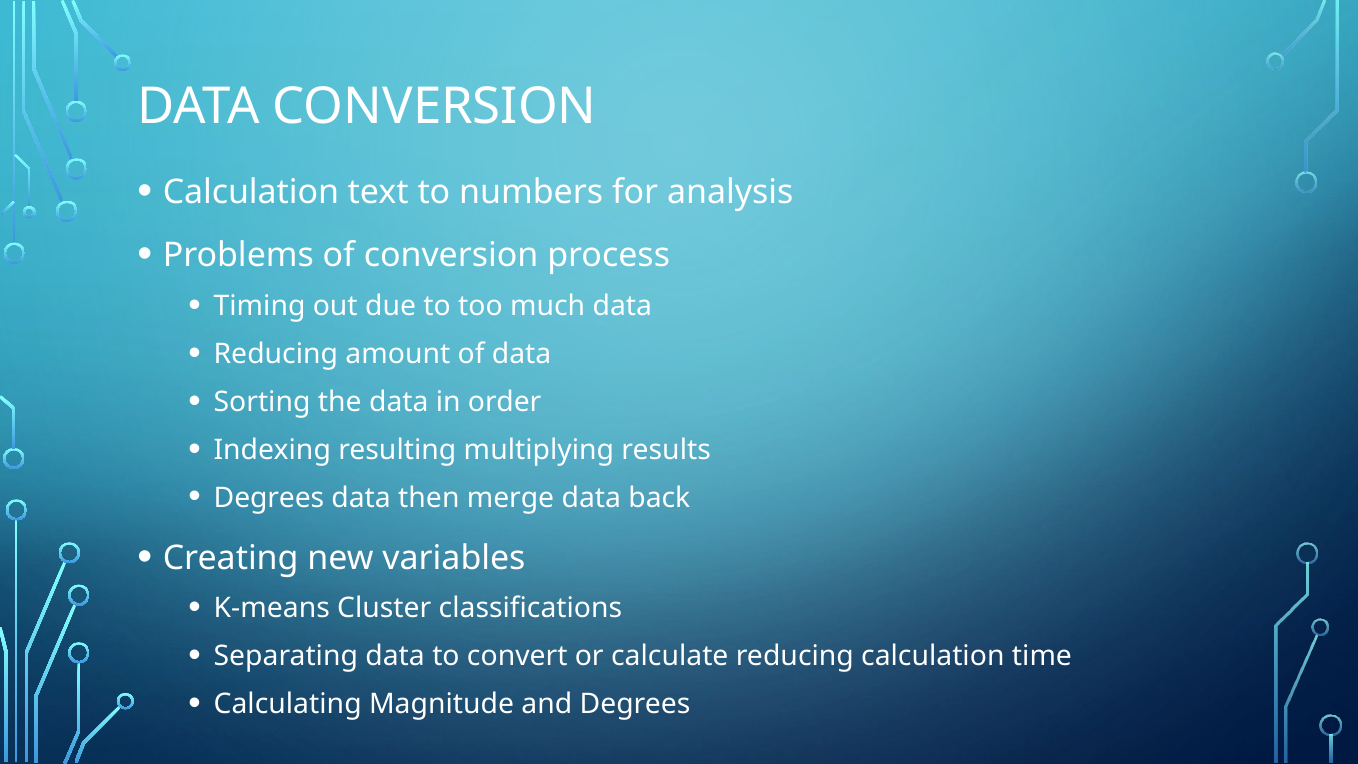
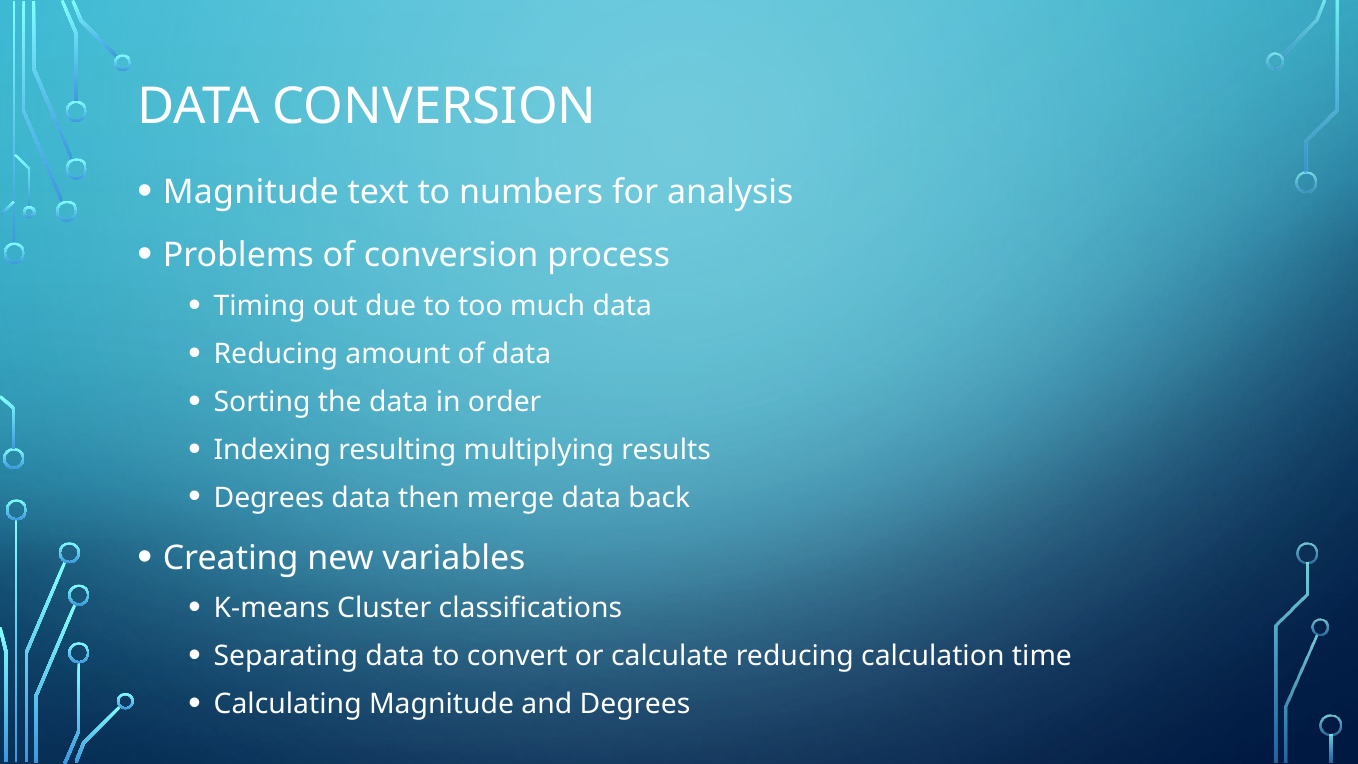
Calculation at (251, 192): Calculation -> Magnitude
